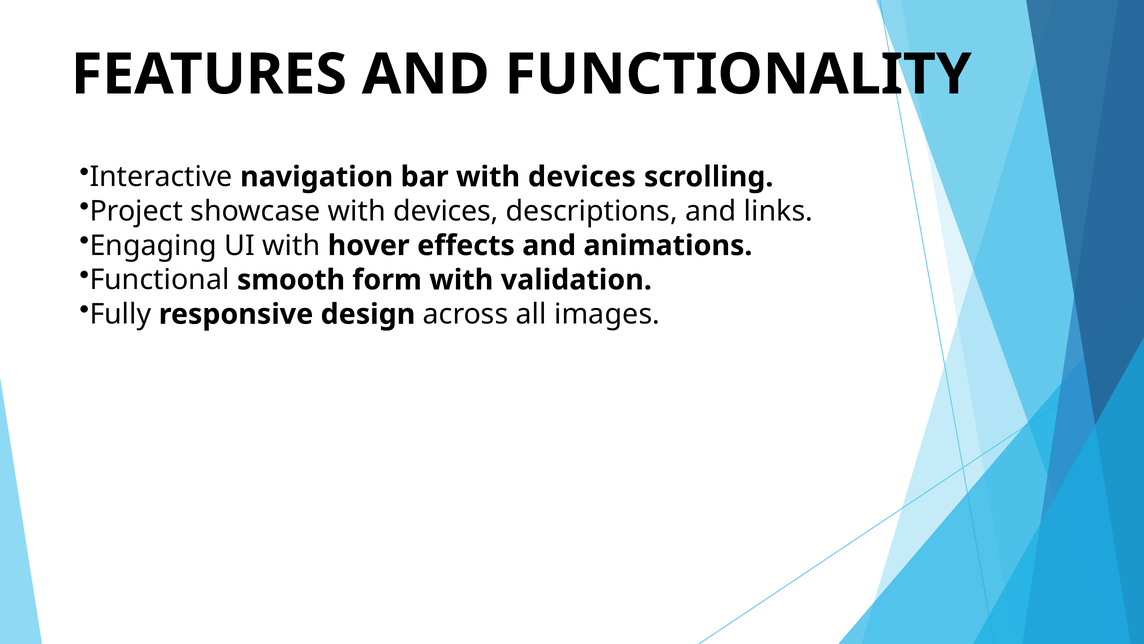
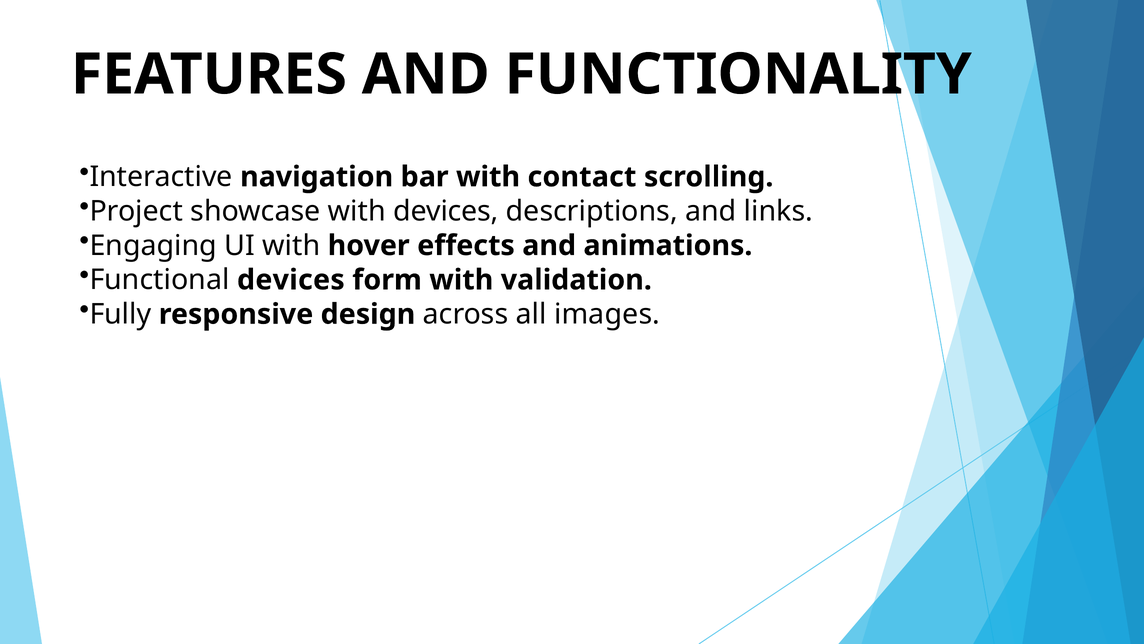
bar with devices: devices -> contact
Functional smooth: smooth -> devices
